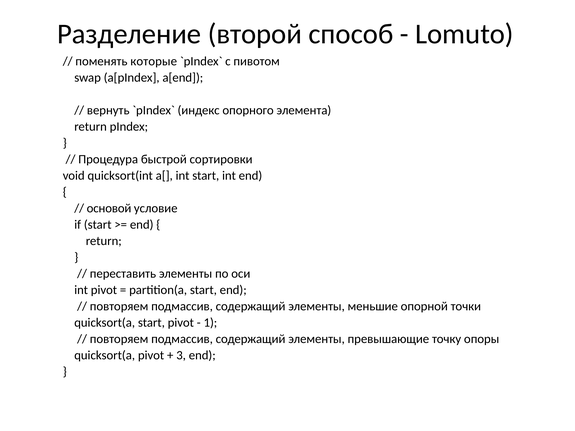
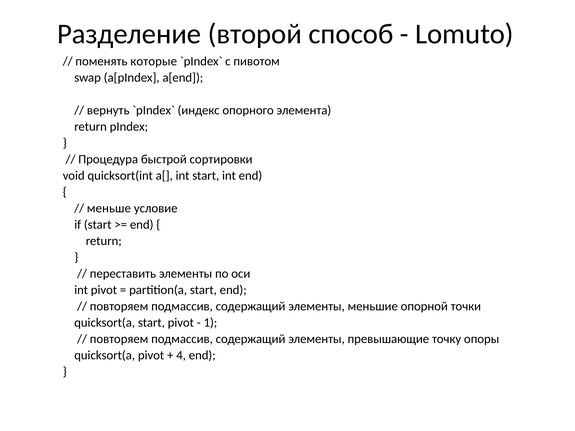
основой: основой -> меньше
3: 3 -> 4
